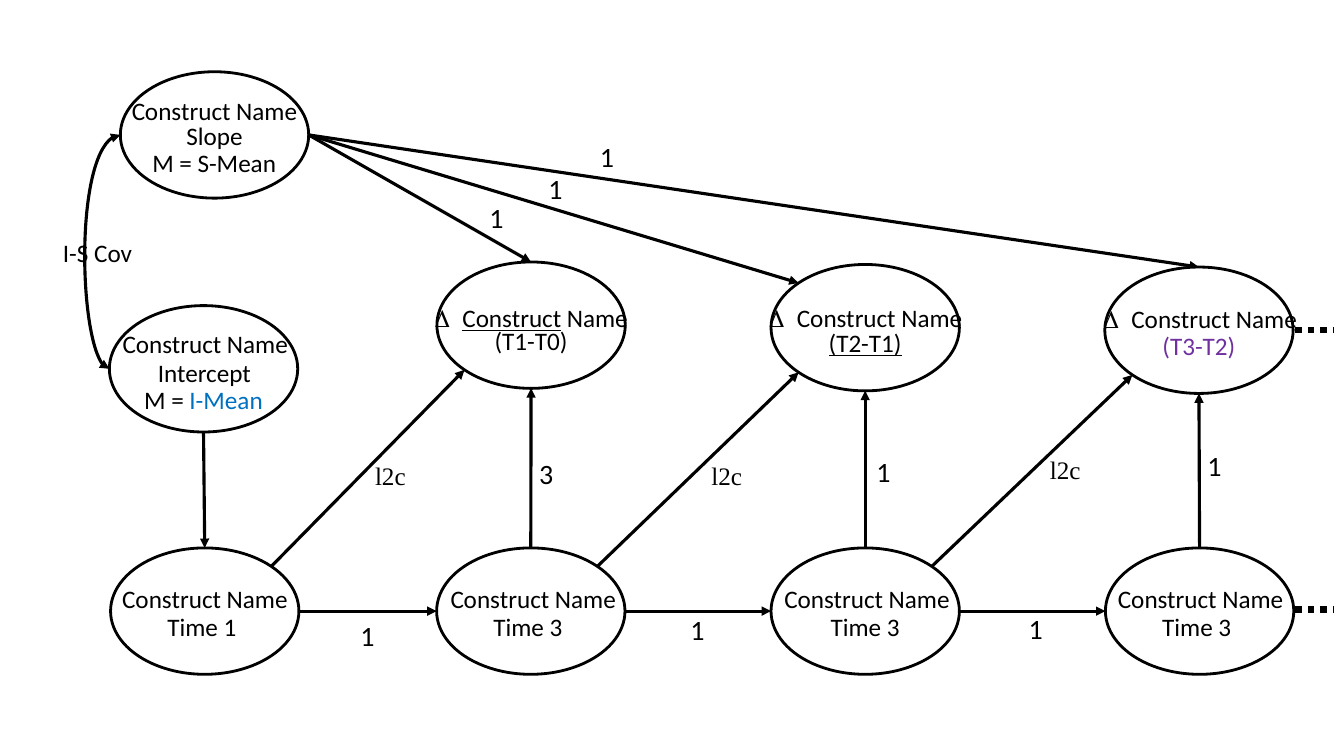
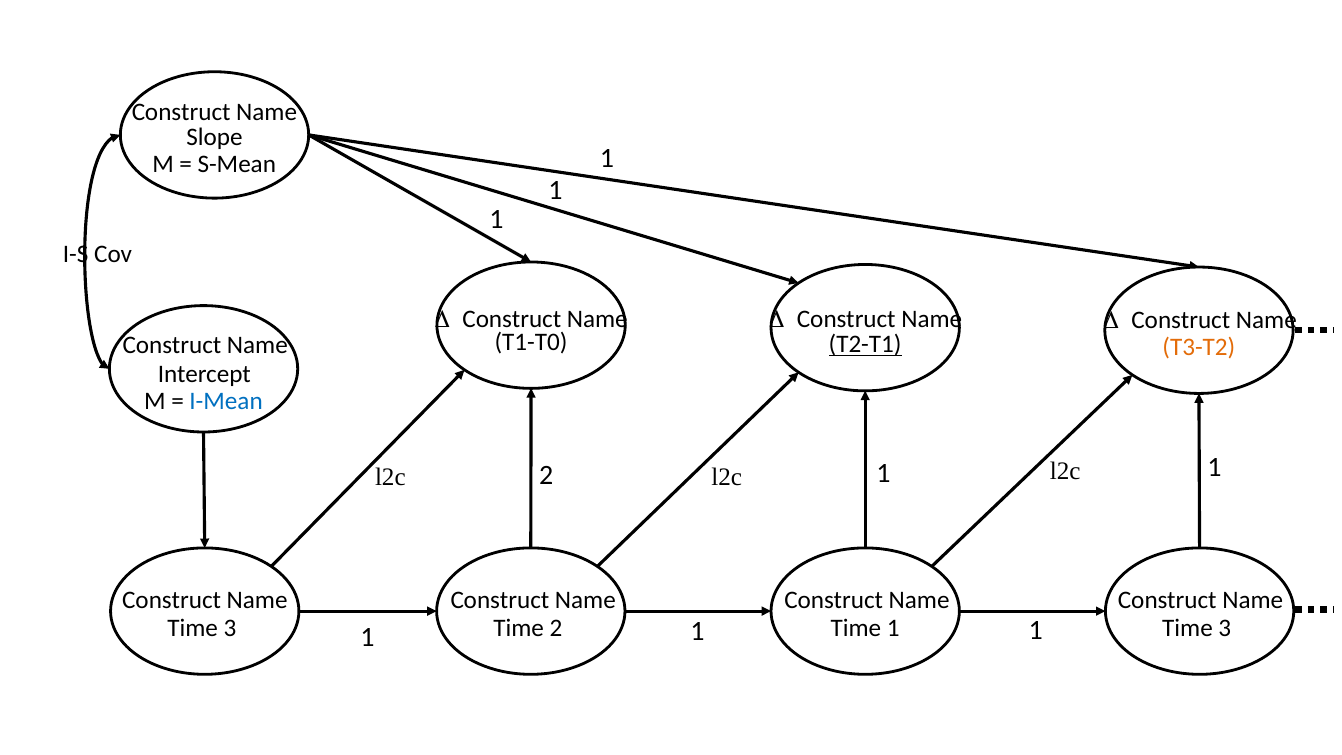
Construct at (512, 320) underline: present -> none
T3-T2 colour: purple -> orange
l2c 3: 3 -> 2
1 at (230, 628): 1 -> 3
3 at (556, 628): 3 -> 2
3 at (893, 628): 3 -> 1
